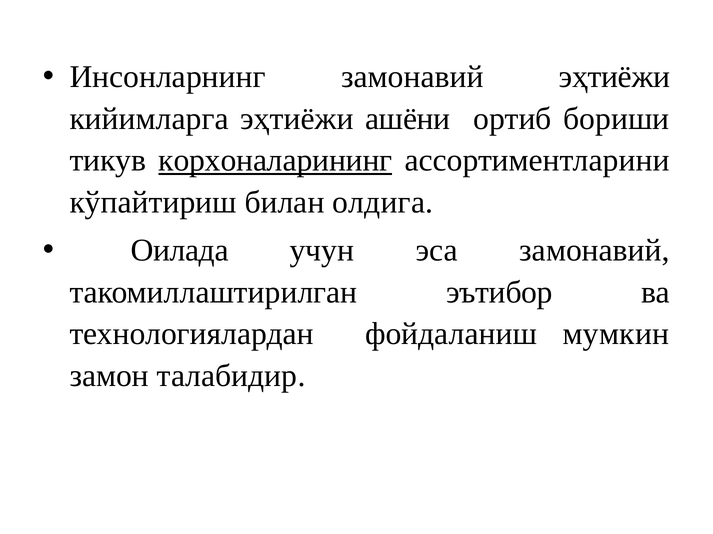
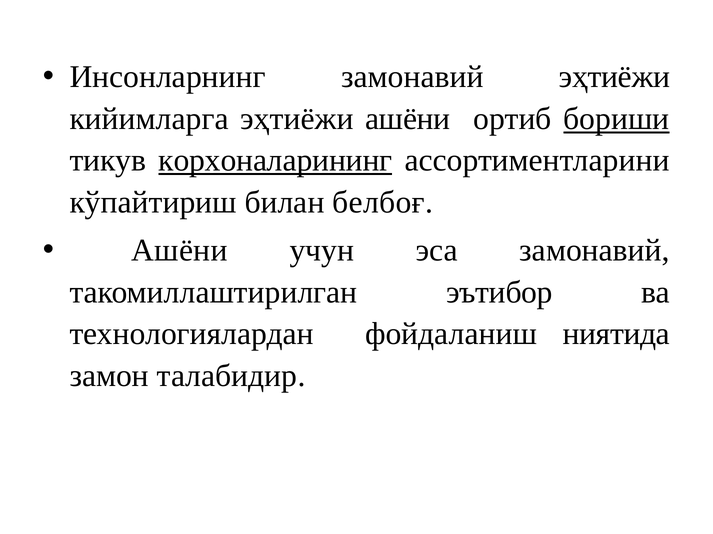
бориши underline: none -> present
олдига: олдига -> белбоғ
Оилада at (180, 251): Оилада -> Ашёни
мумкин: мумкин -> ниятида
